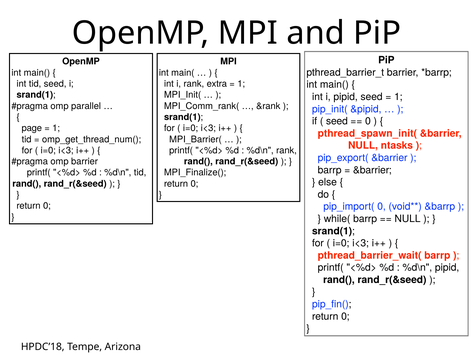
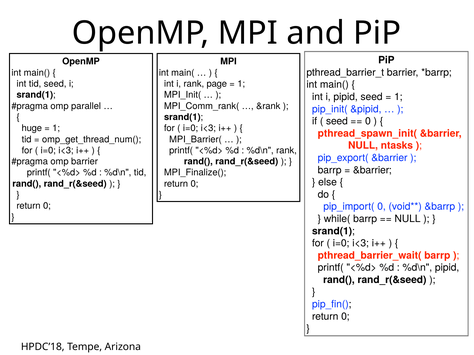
extra: extra -> page
page: page -> huge
